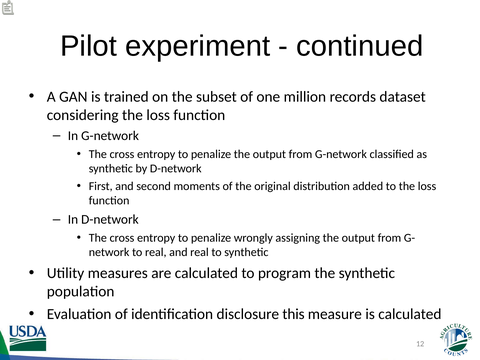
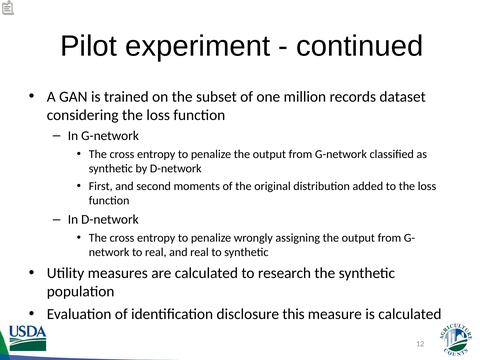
program: program -> research
